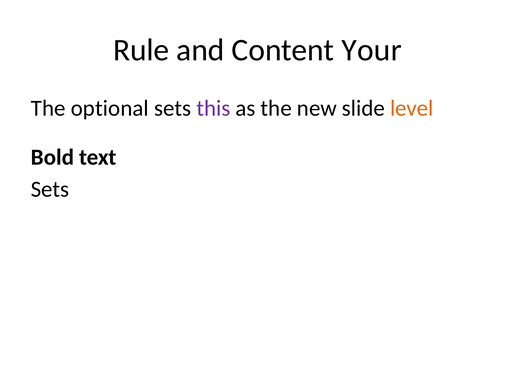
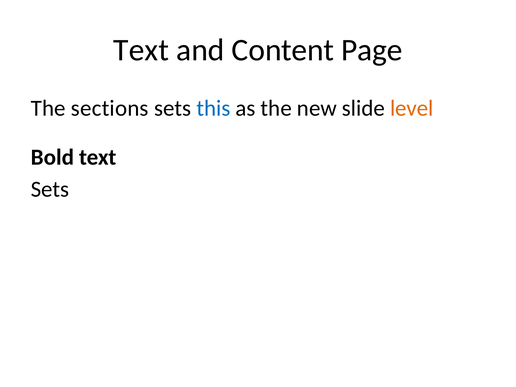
Rule at (141, 50): Rule -> Text
Your: Your -> Page
optional: optional -> sections
this colour: purple -> blue
